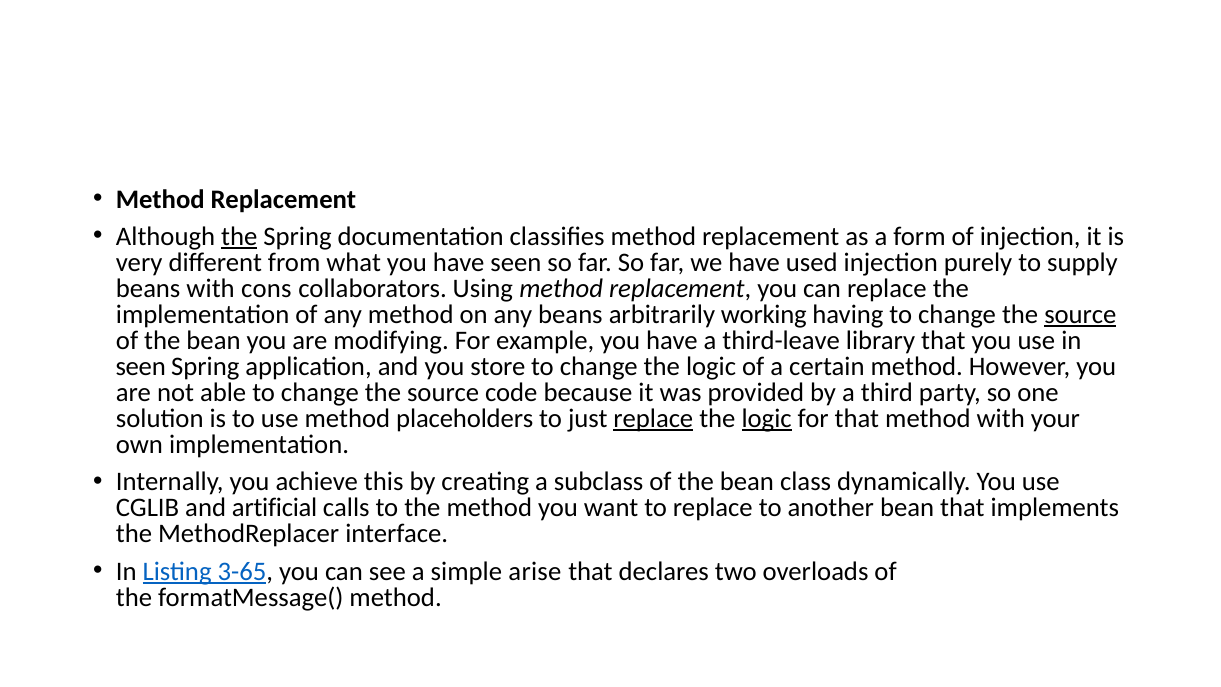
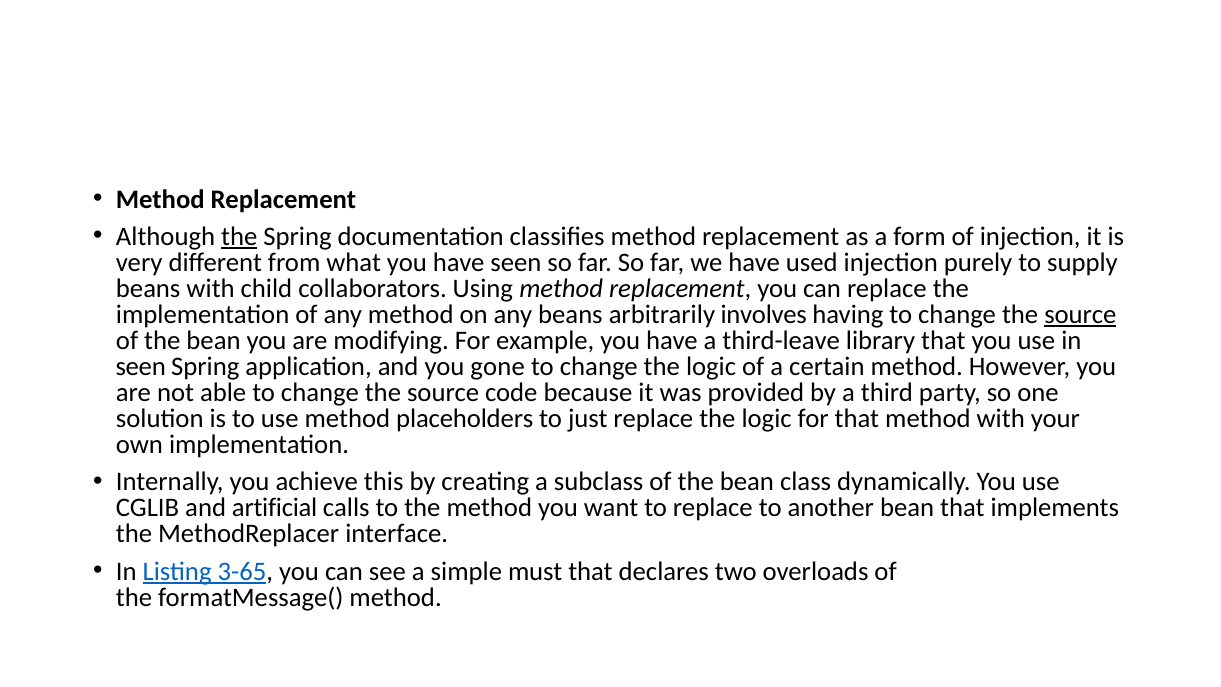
cons: cons -> child
working: working -> involves
store: store -> gone
replace at (653, 418) underline: present -> none
logic at (767, 418) underline: present -> none
arise: arise -> must
